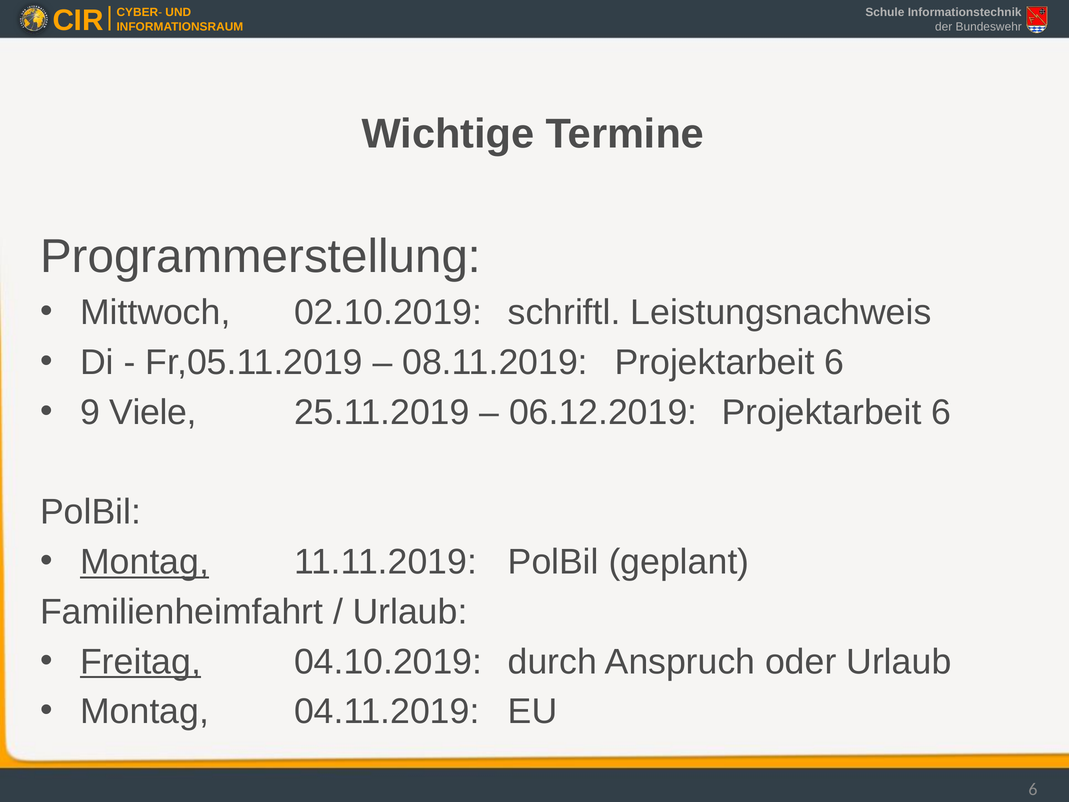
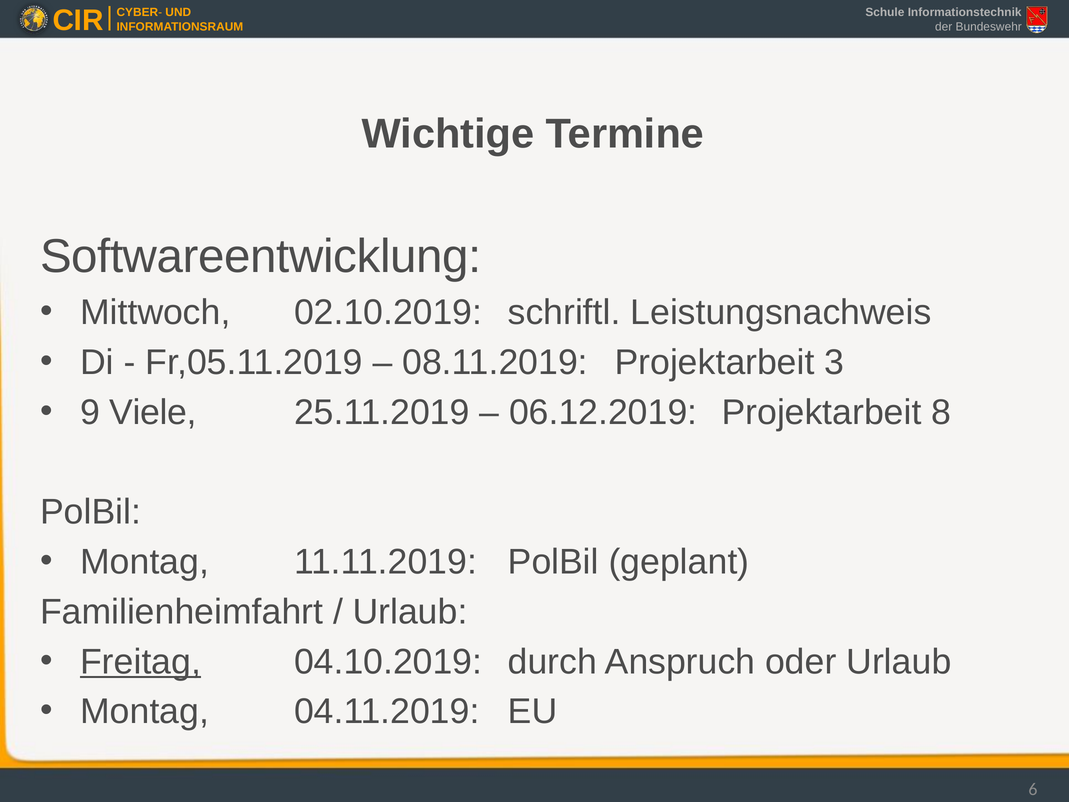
Programmerstellung: Programmerstellung -> Softwareentwicklung
08.11.2019 Projektarbeit 6: 6 -> 3
06.12.2019 Projektarbeit 6: 6 -> 8
Montag at (145, 562) underline: present -> none
